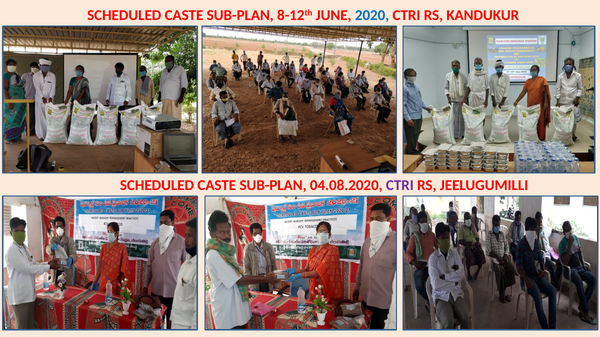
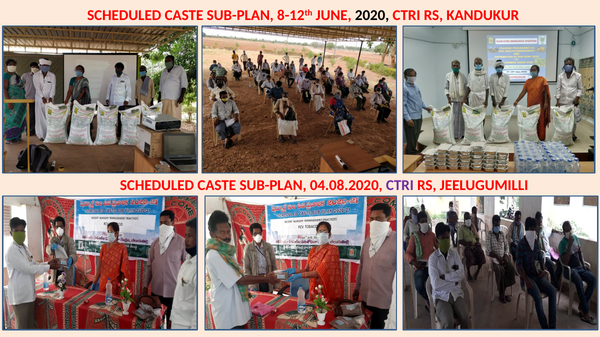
2020 colour: blue -> black
